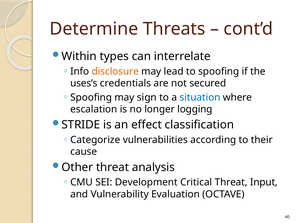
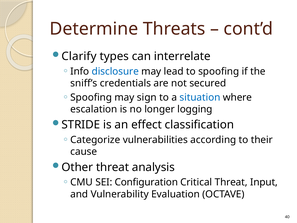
Within: Within -> Clarify
disclosure colour: orange -> blue
uses’s: uses’s -> sniff’s
Development: Development -> Configuration
